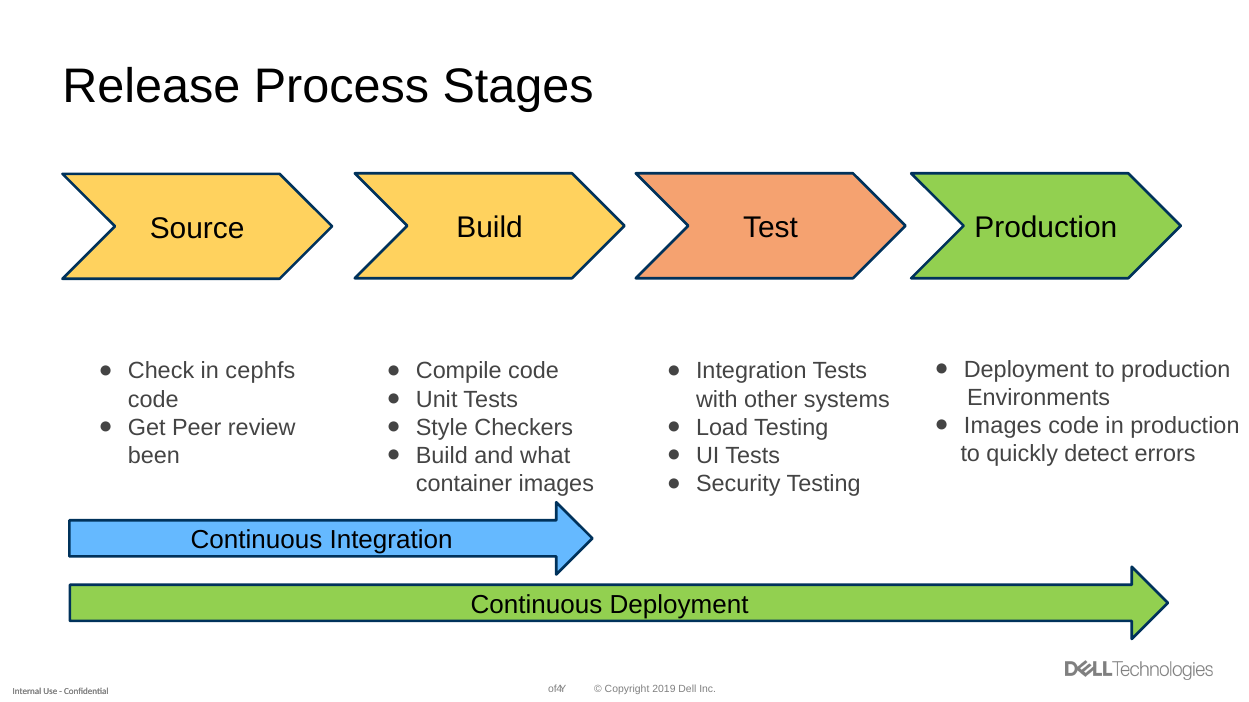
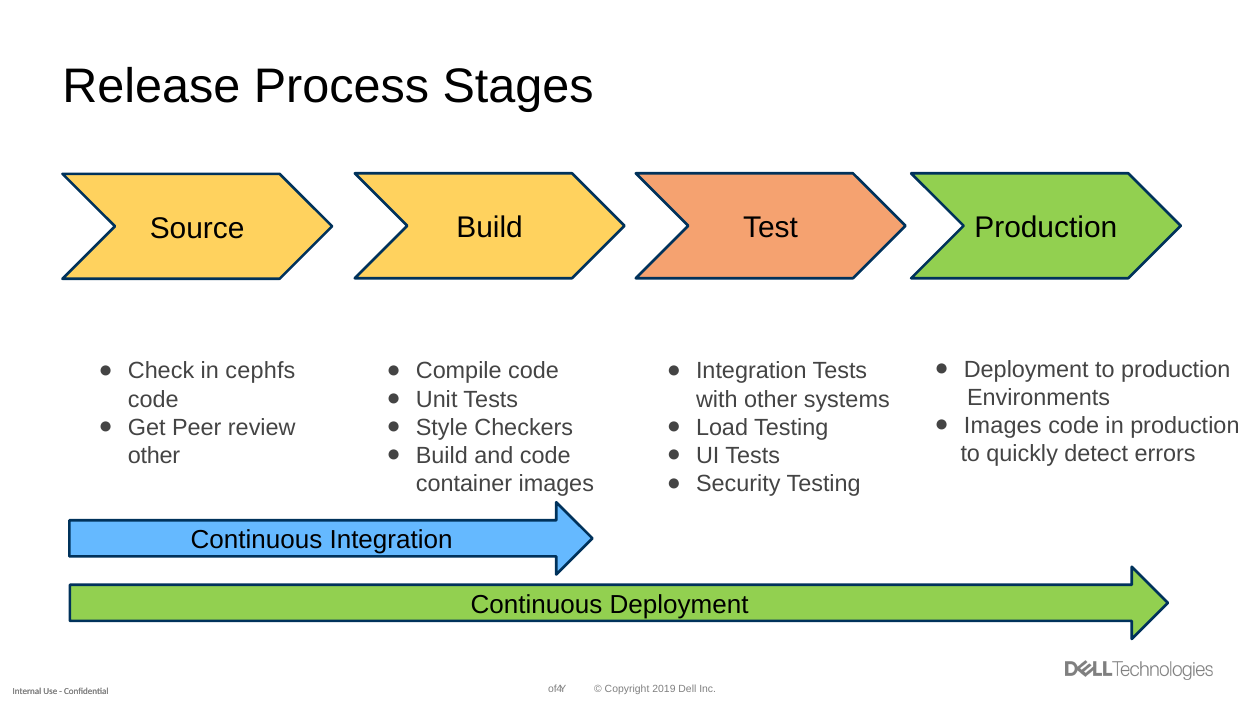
and what: what -> code
been at (154, 456): been -> other
